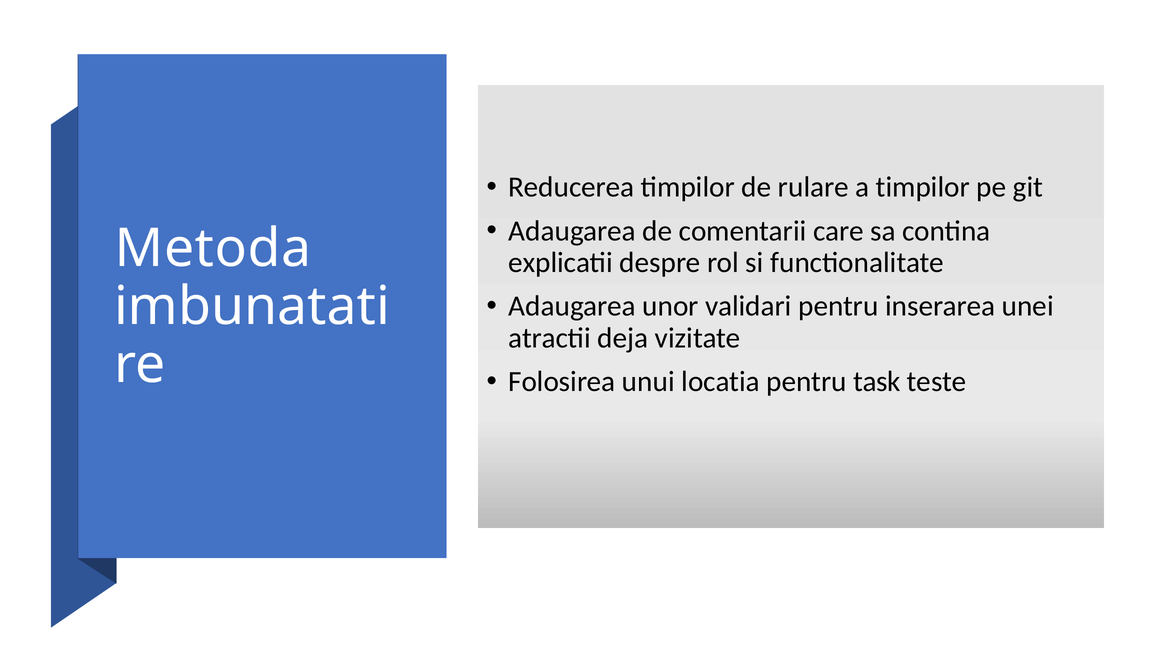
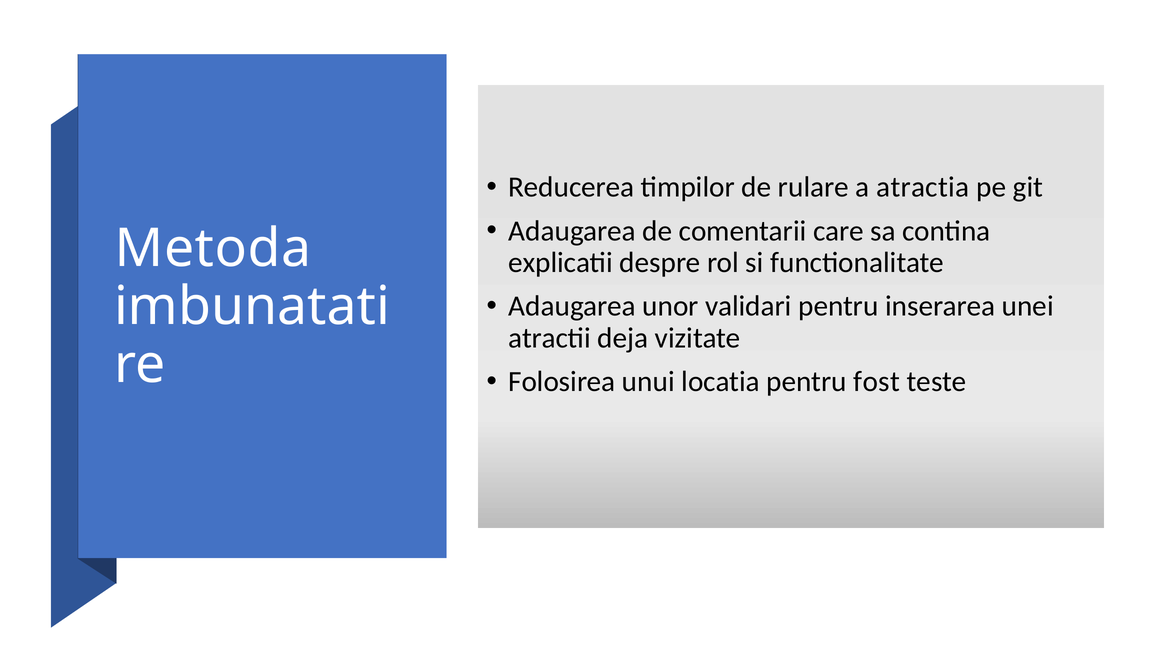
a timpilor: timpilor -> atractia
task: task -> fost
